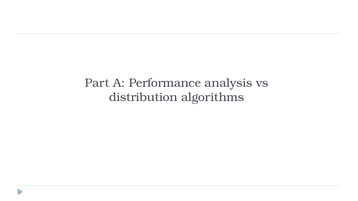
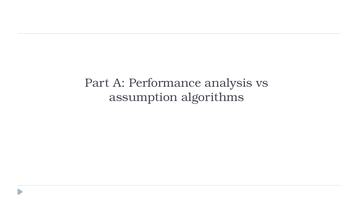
distribution: distribution -> assumption
